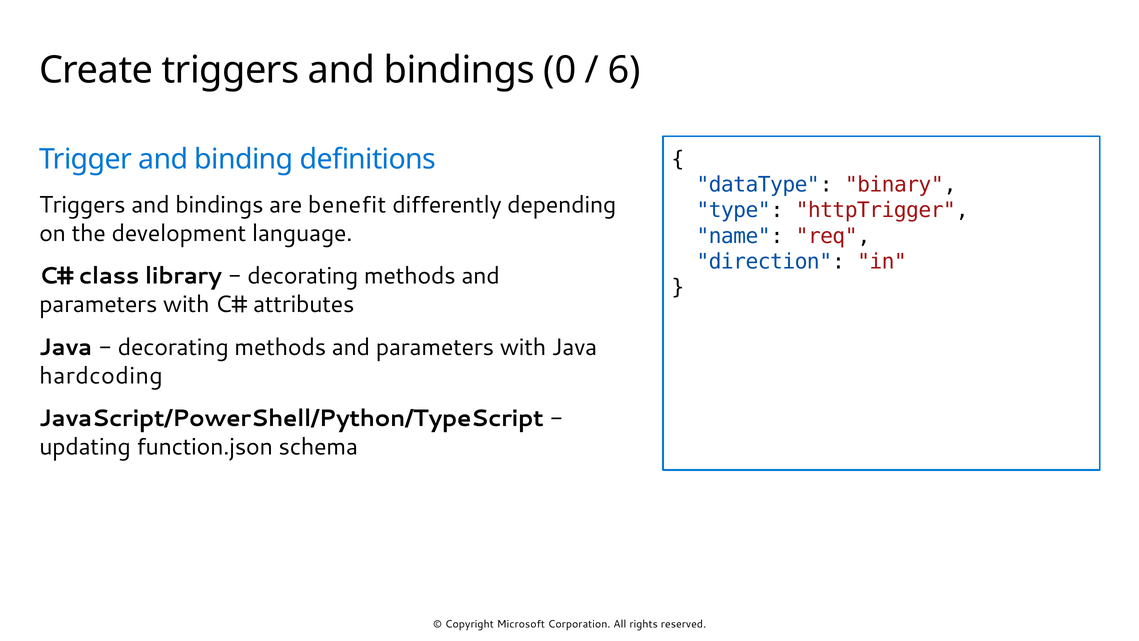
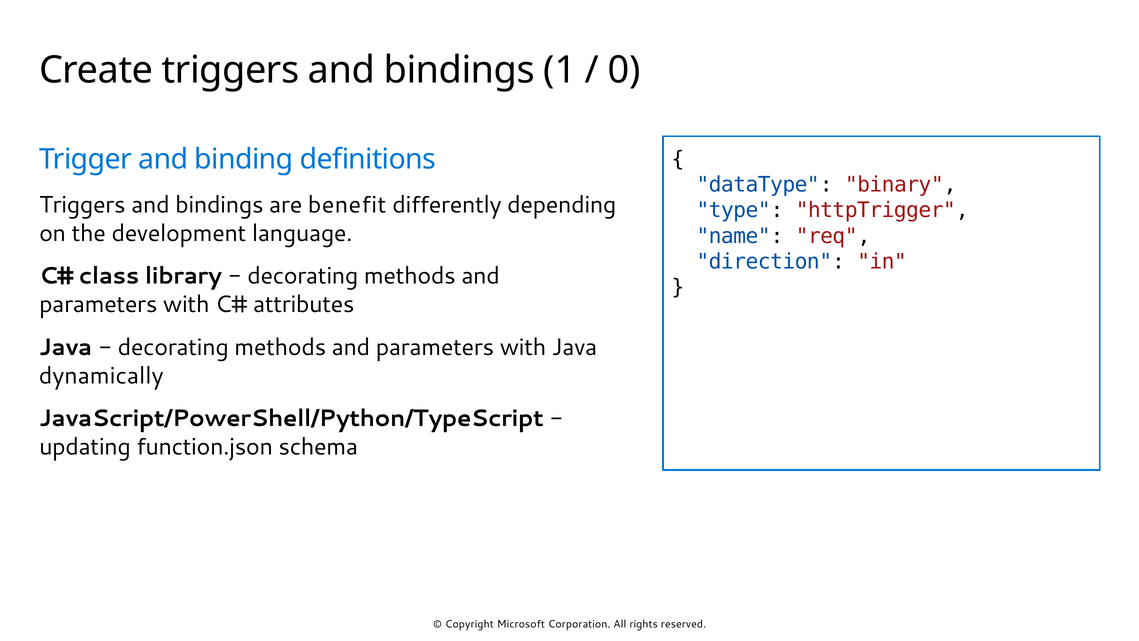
0: 0 -> 1
6: 6 -> 0
hardcoding: hardcoding -> dynamically
